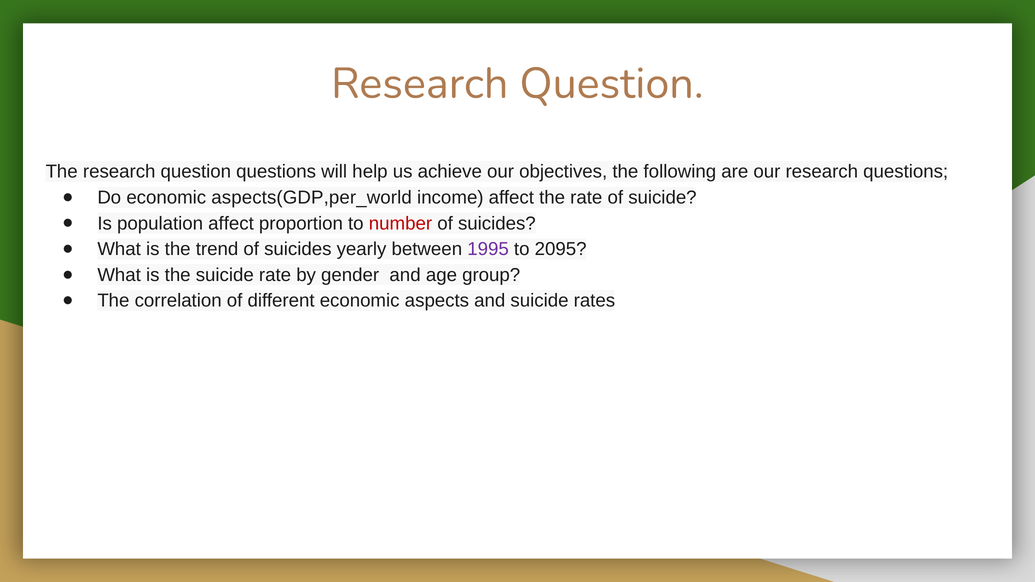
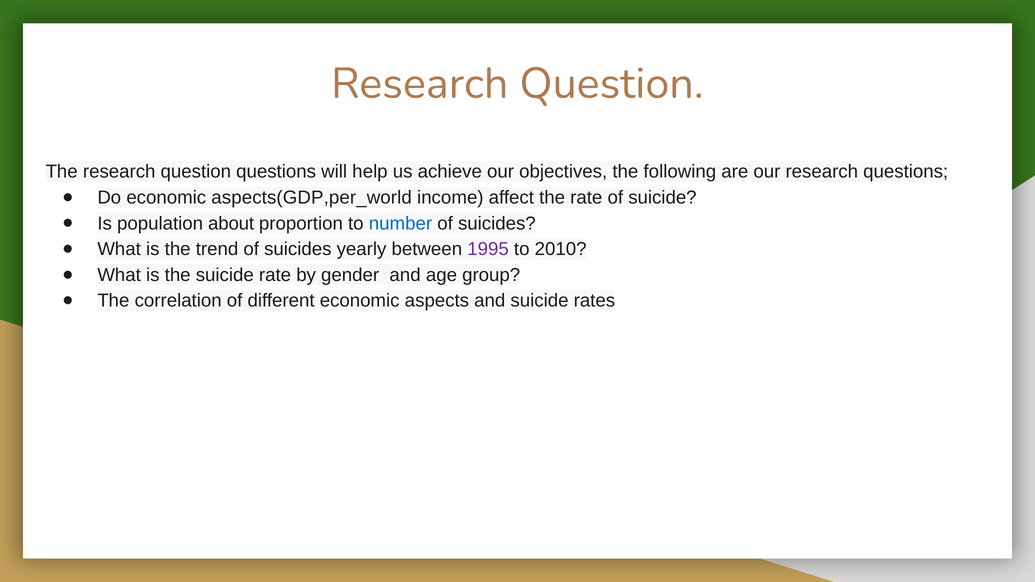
population affect: affect -> about
number colour: red -> blue
2095: 2095 -> 2010
